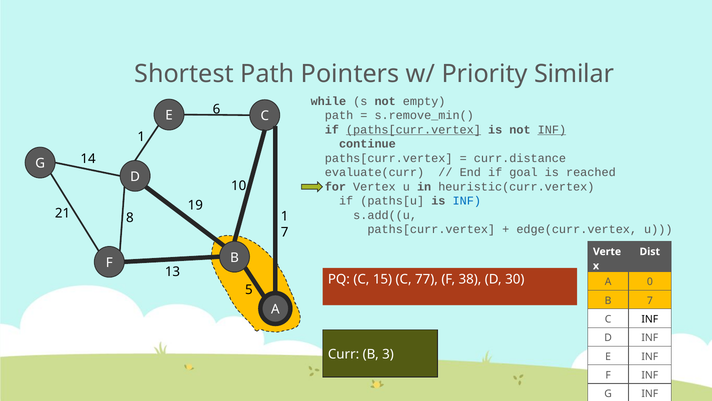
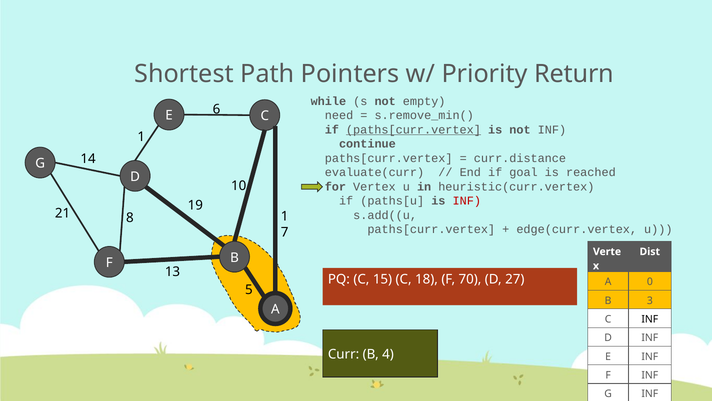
Similar: Similar -> Return
path at (339, 115): path -> need
INF at (552, 130) underline: present -> none
INF at (467, 201) colour: blue -> red
77: 77 -> 18
38: 38 -> 70
30: 30 -> 27
B 7: 7 -> 3
3: 3 -> 4
